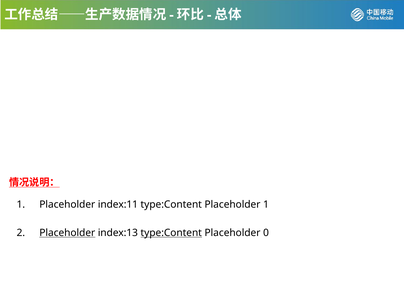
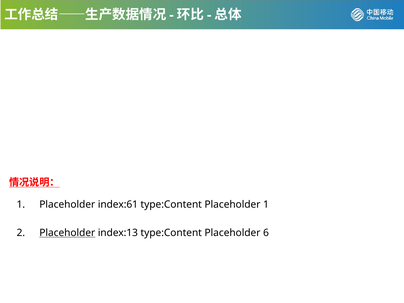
index:11: index:11 -> index:61
type:Content at (171, 233) underline: present -> none
0: 0 -> 6
